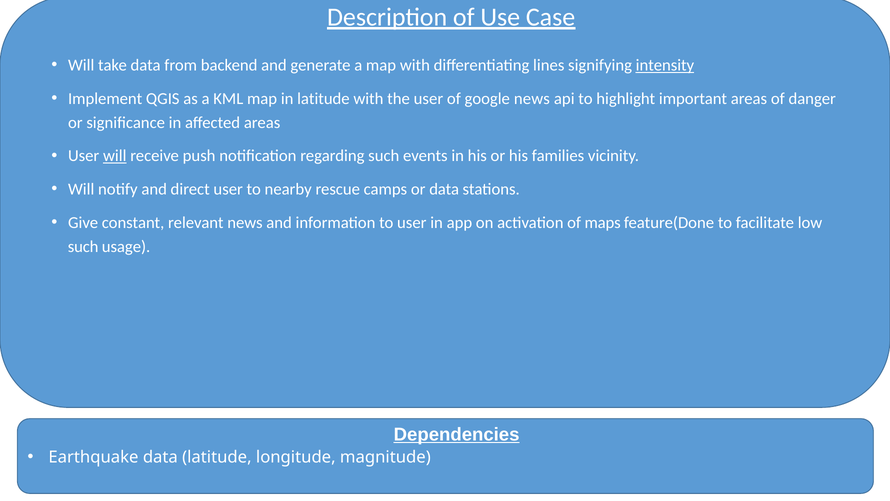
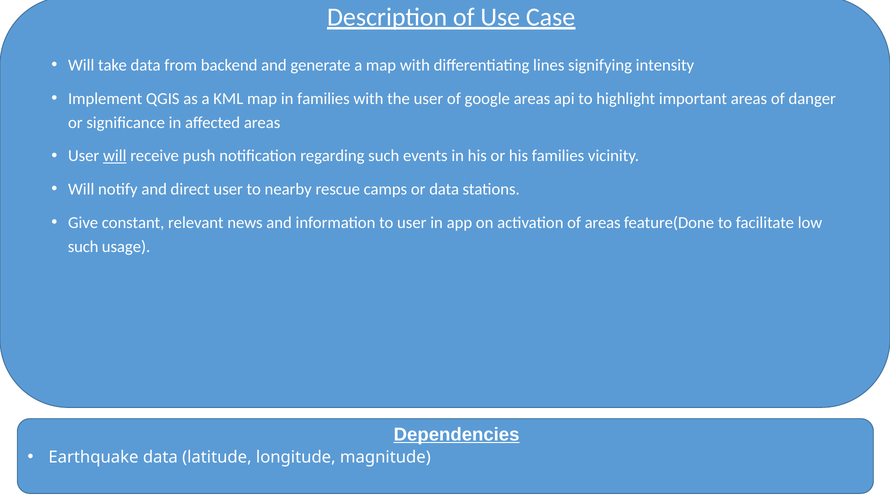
intensity underline: present -> none
in latitude: latitude -> families
google news: news -> areas
of maps: maps -> areas
